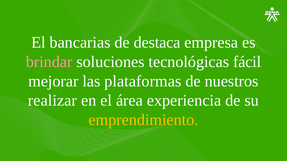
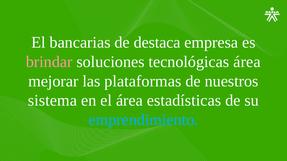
tecnológicas fácil: fácil -> área
realizar: realizar -> sistema
experiencia: experiencia -> estadísticas
emprendimiento colour: yellow -> light blue
